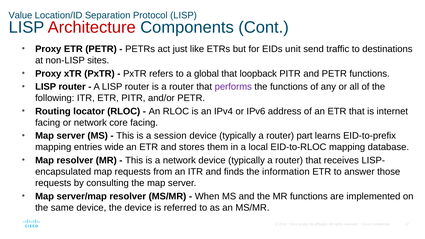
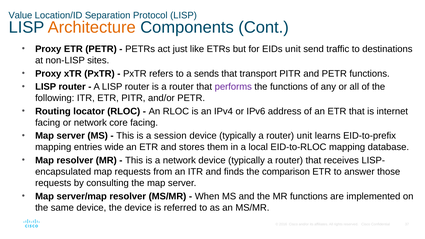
Architecture colour: red -> orange
global: global -> sends
loopback: loopback -> transport
router part: part -> unit
information: information -> comparison
